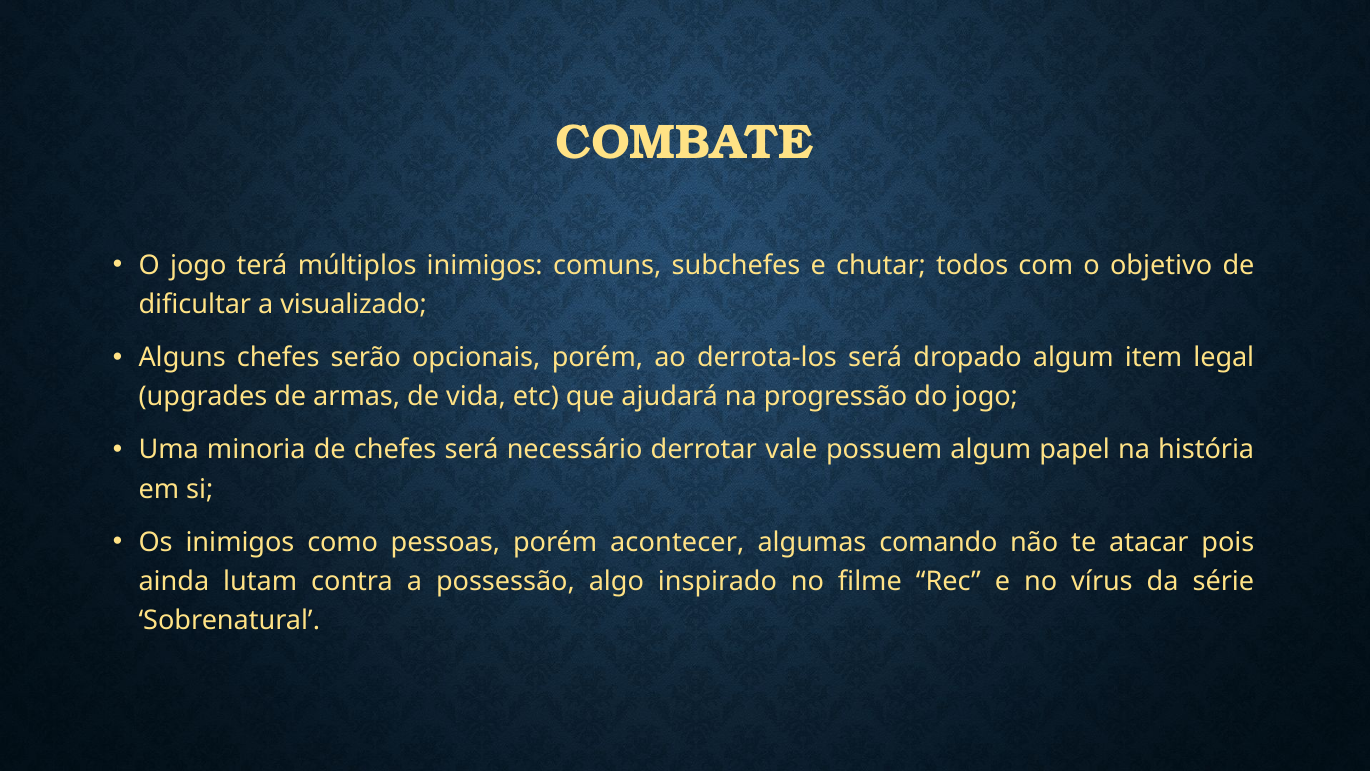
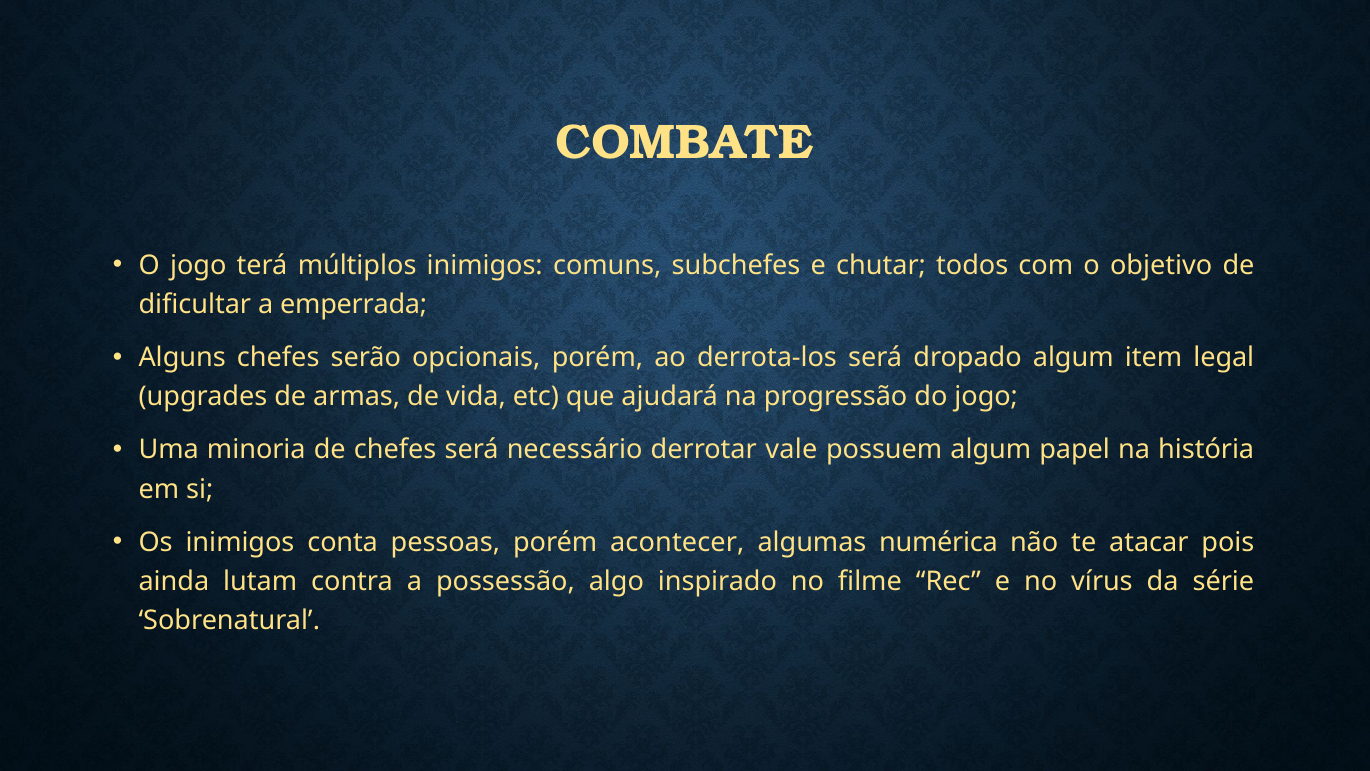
visualizado: visualizado -> emperrada
como: como -> conta
comando: comando -> numérica
